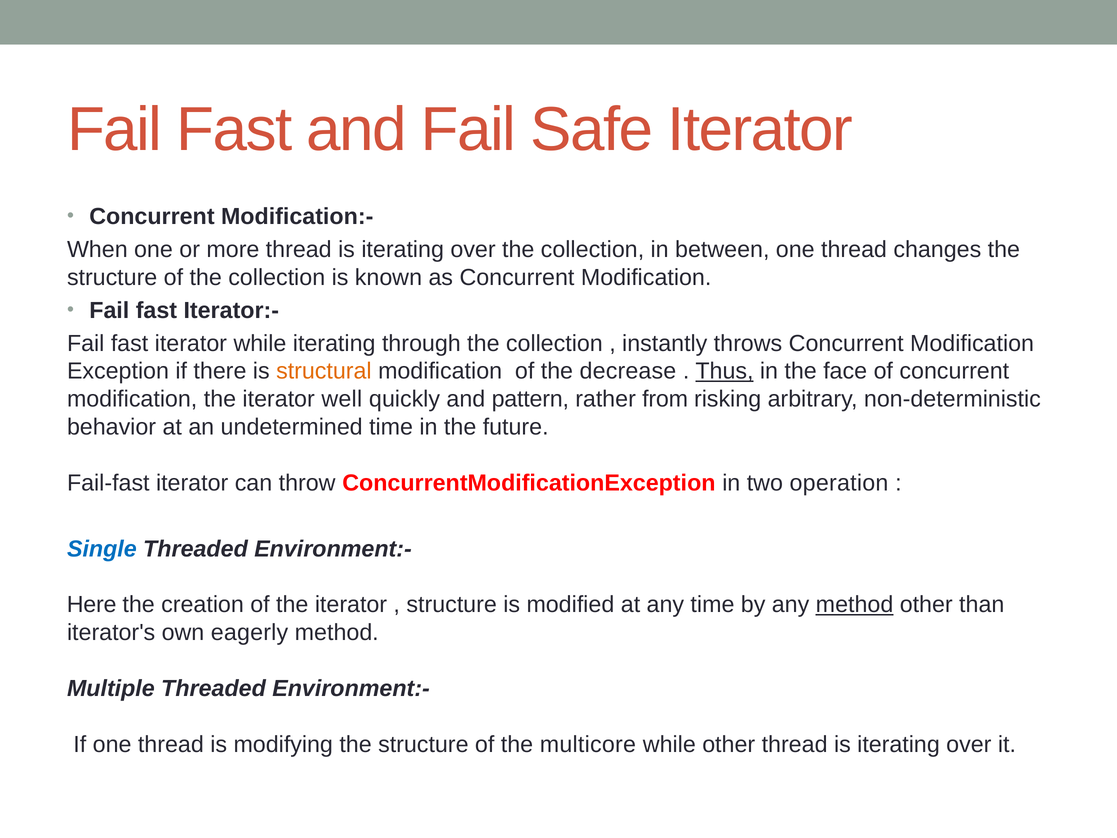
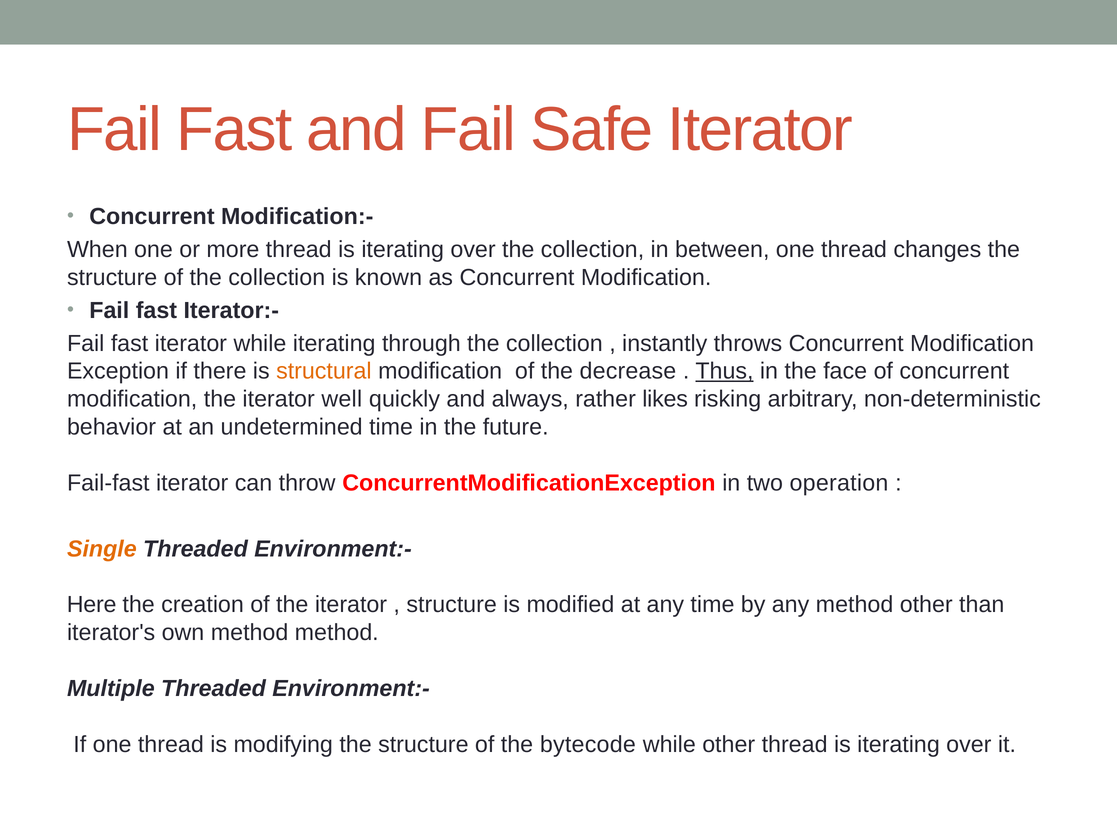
pattern: pattern -> always
from: from -> likes
Single colour: blue -> orange
method at (855, 605) underline: present -> none
own eagerly: eagerly -> method
multicore: multicore -> bytecode
